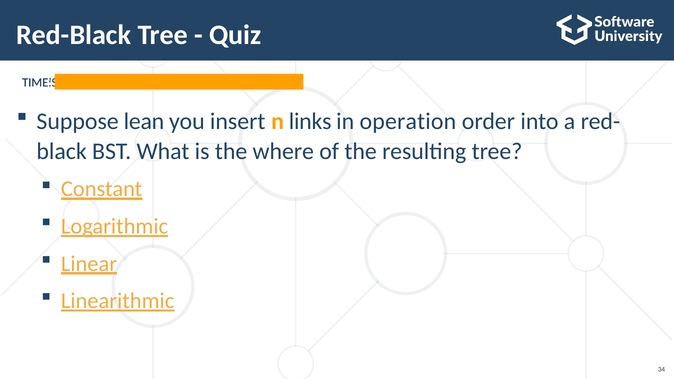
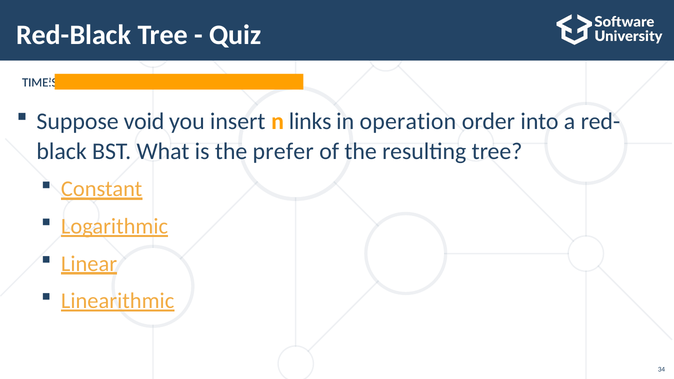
lean: lean -> void
where: where -> prefer
